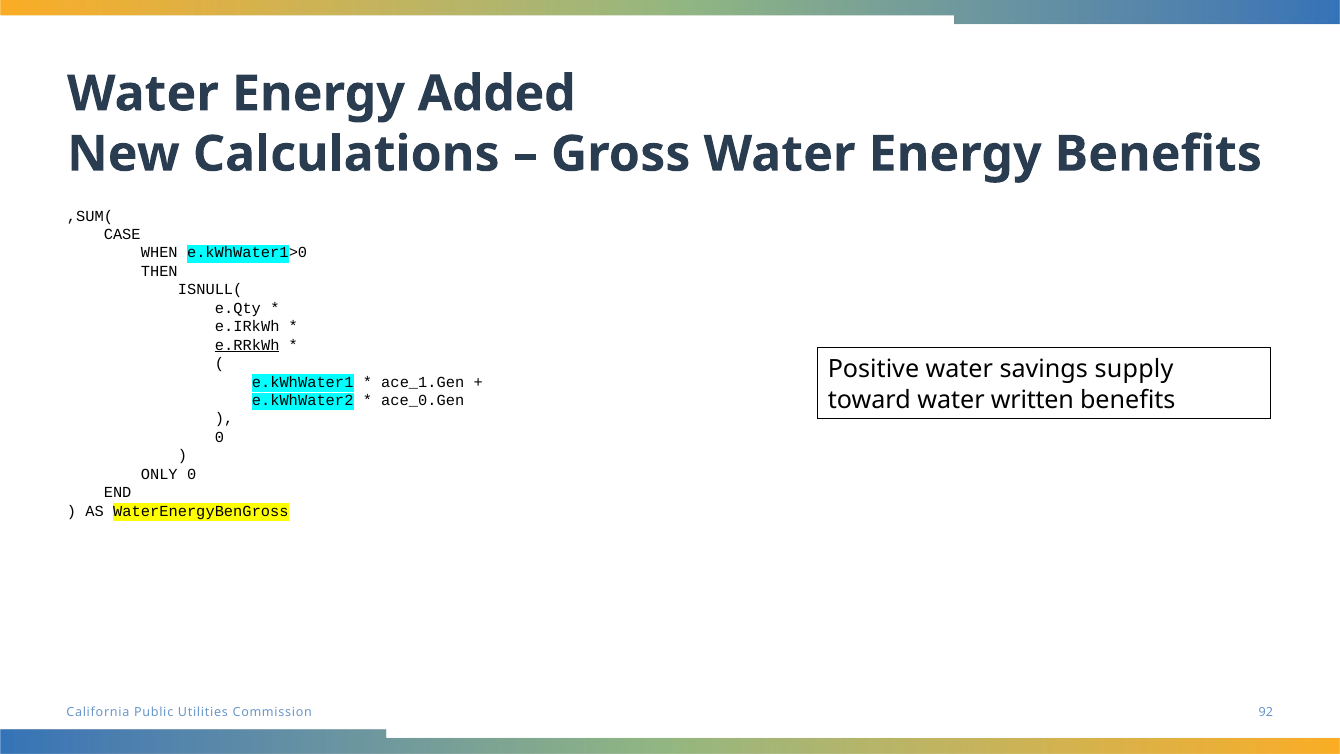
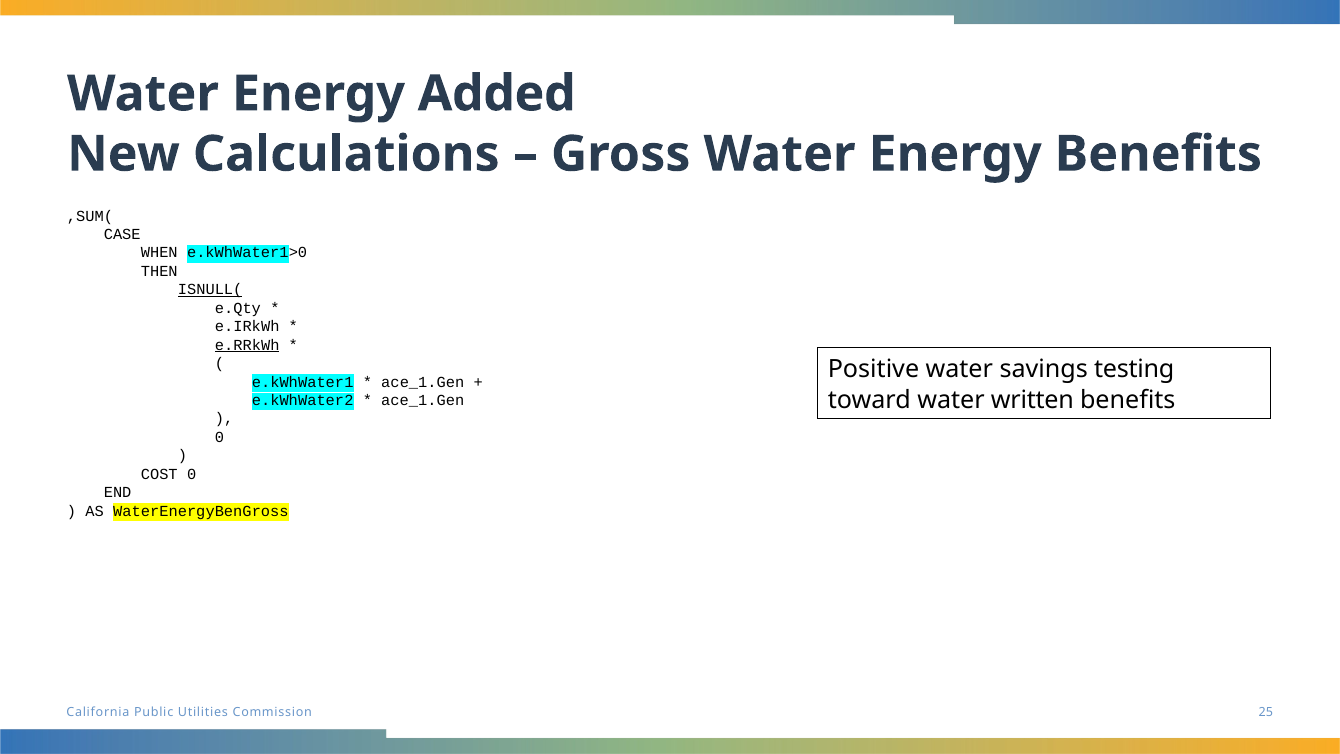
ISNULL( underline: none -> present
supply: supply -> testing
ace_0.Gen at (423, 400): ace_0.Gen -> ace_1.Gen
ONLY: ONLY -> COST
92: 92 -> 25
